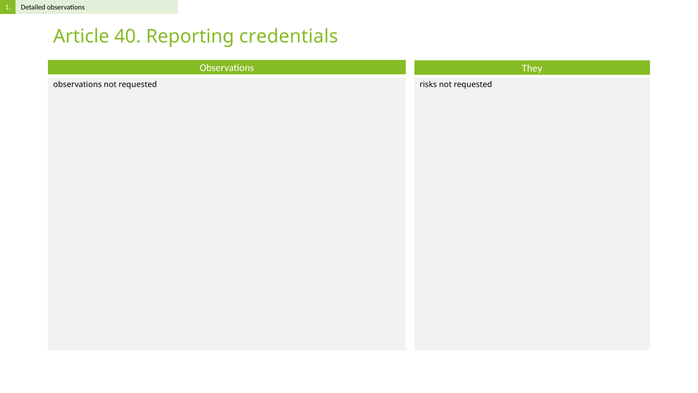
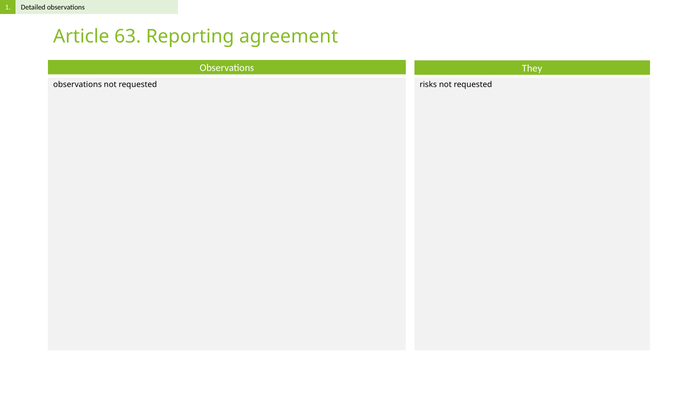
40: 40 -> 63
credentials: credentials -> agreement
